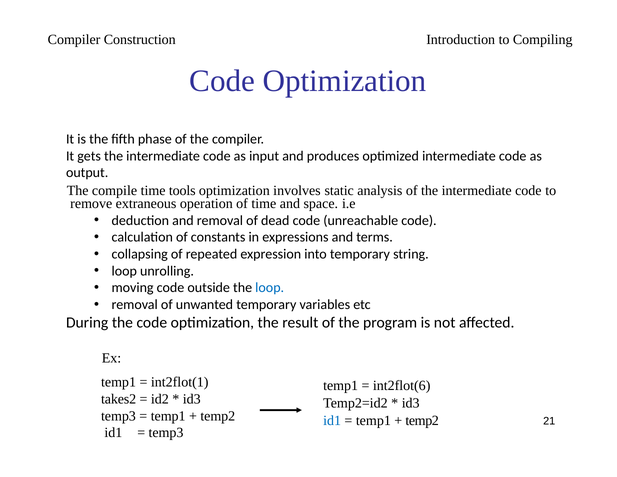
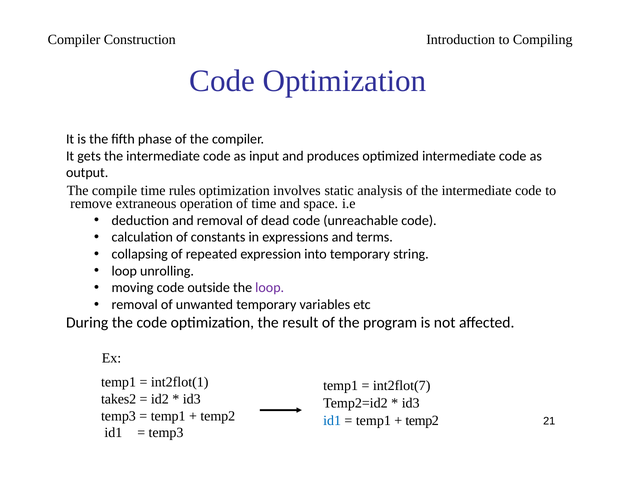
tools: tools -> rules
loop at (270, 288) colour: blue -> purple
int2flot(6: int2flot(6 -> int2flot(7
